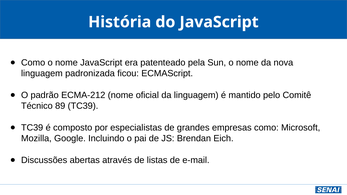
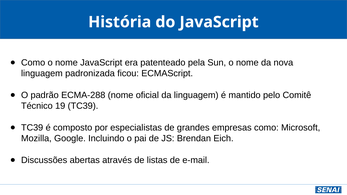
ECMA-212: ECMA-212 -> ECMA-288
89: 89 -> 19
